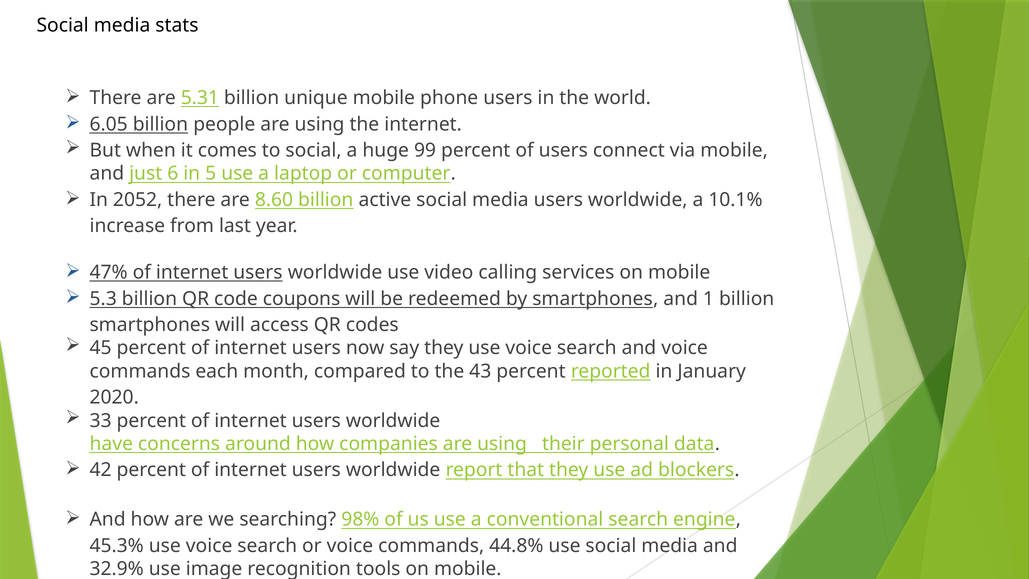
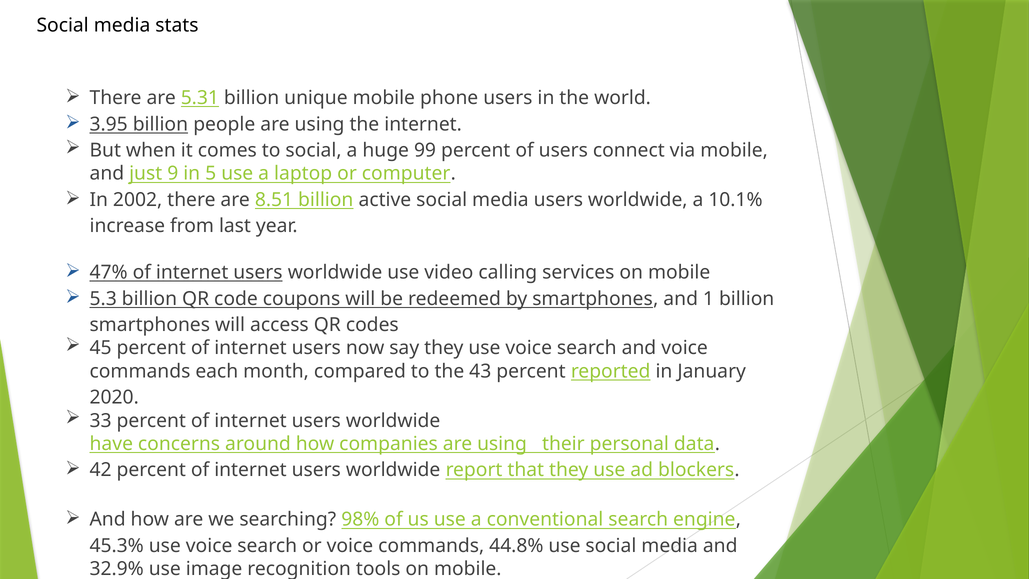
6.05: 6.05 -> 3.95
just 6: 6 -> 9
2052: 2052 -> 2002
8.60: 8.60 -> 8.51
